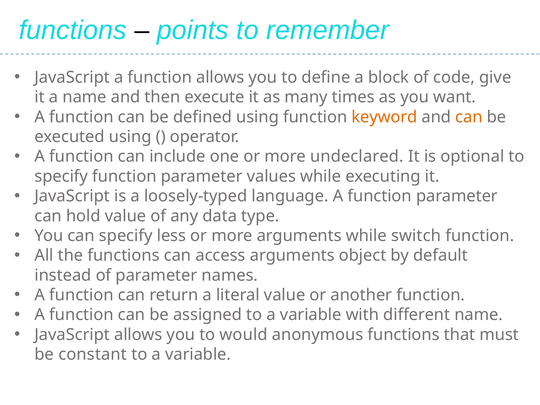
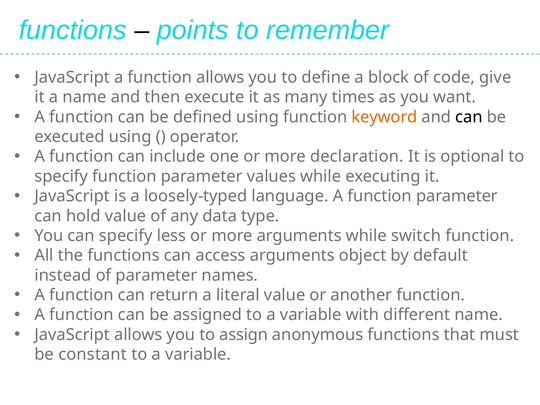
can at (469, 117) colour: orange -> black
undeclared: undeclared -> declaration
would: would -> assign
